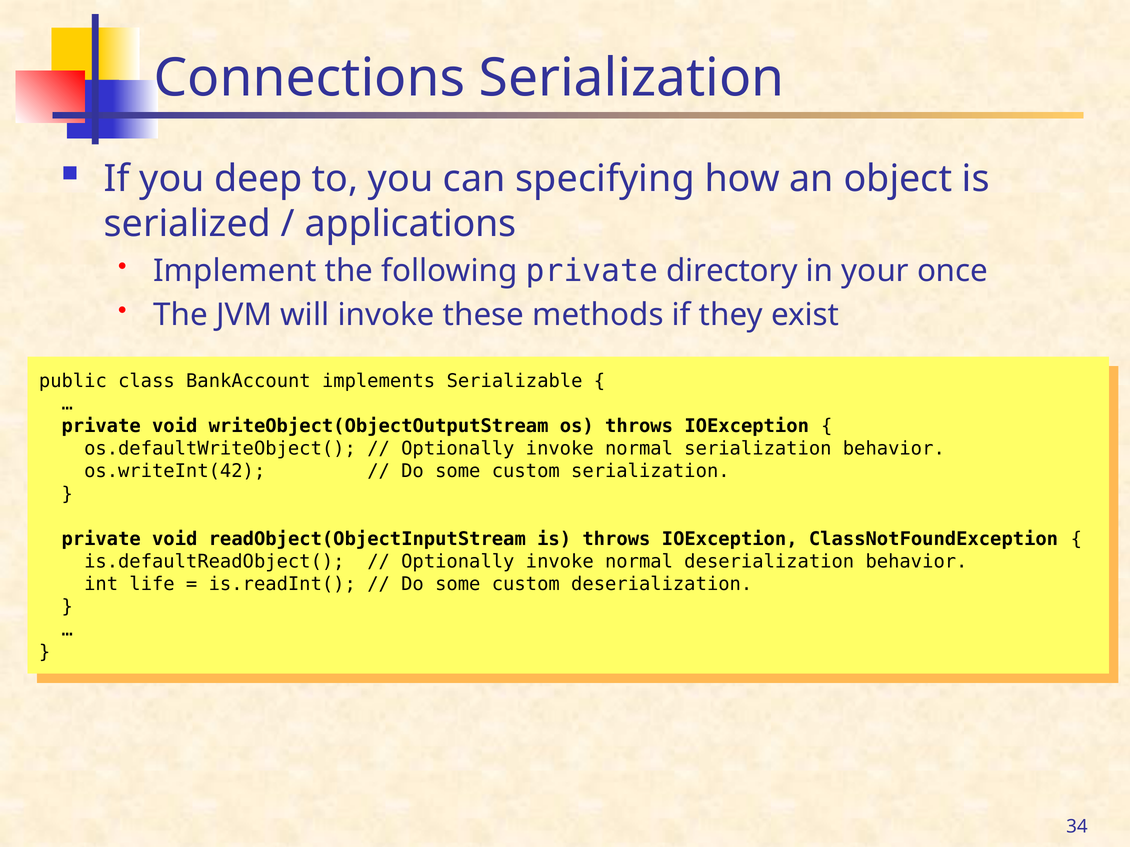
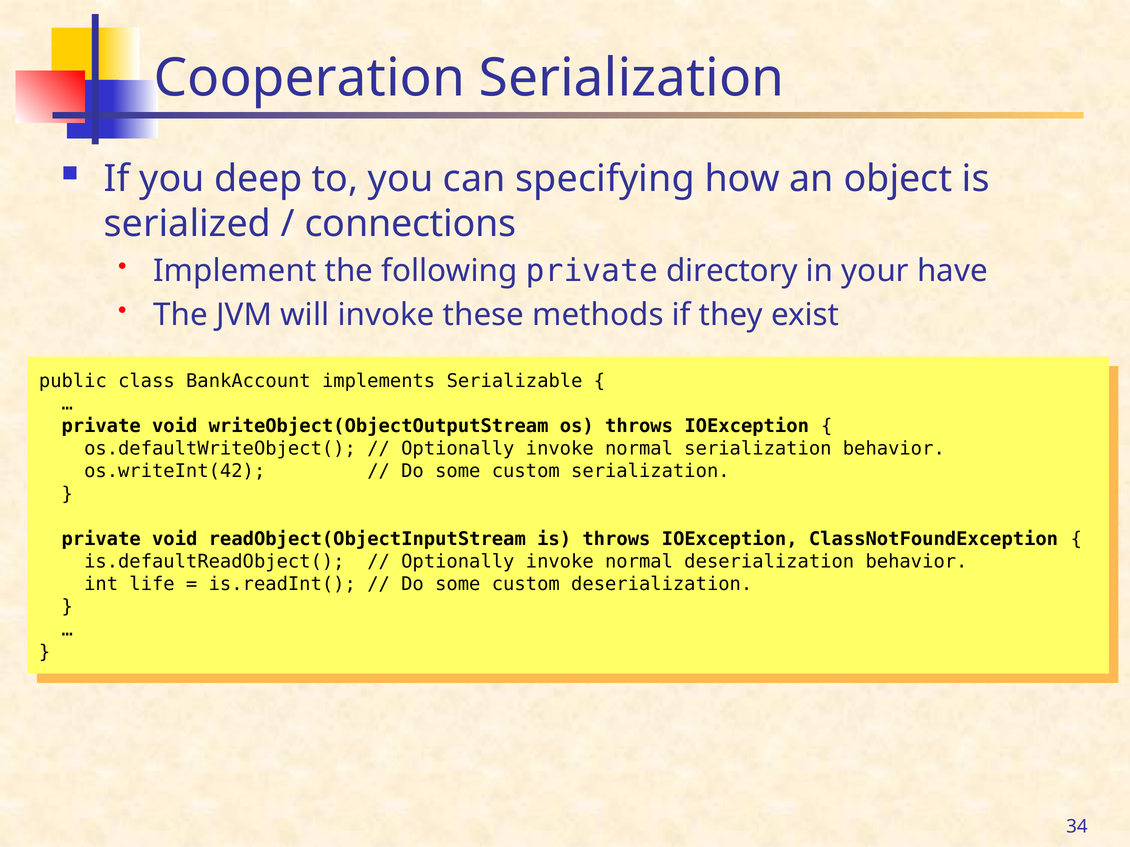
Connections: Connections -> Cooperation
applications: applications -> connections
once: once -> have
